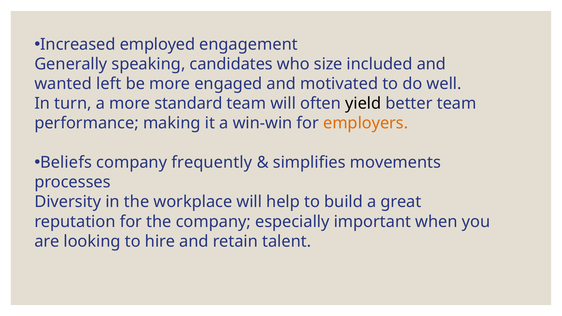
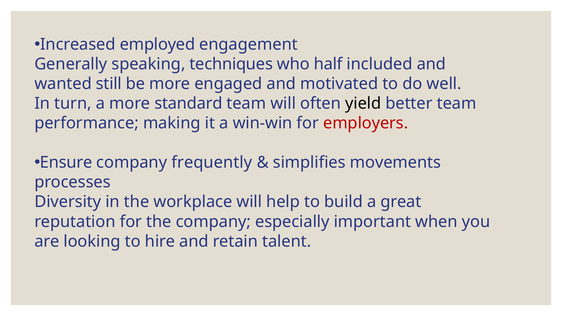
candidates: candidates -> techniques
size: size -> half
left: left -> still
employers colour: orange -> red
Beliefs: Beliefs -> Ensure
